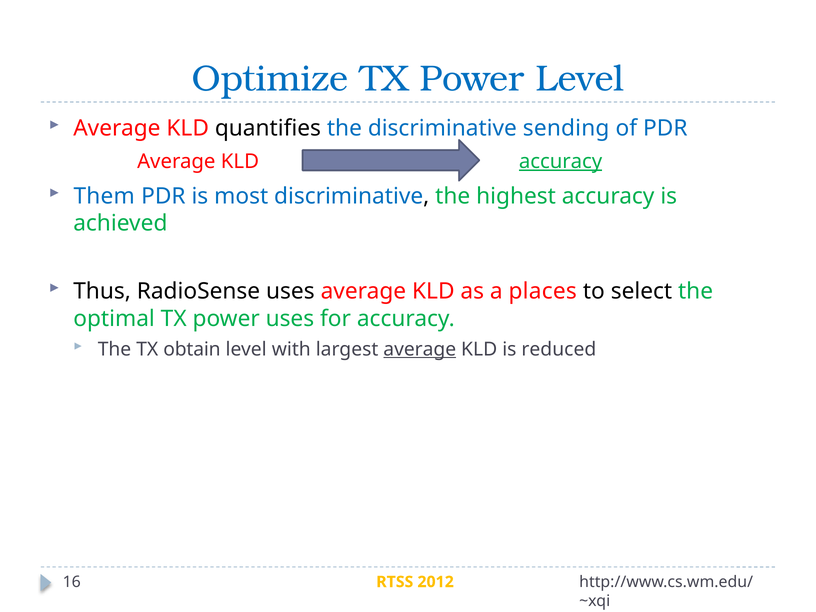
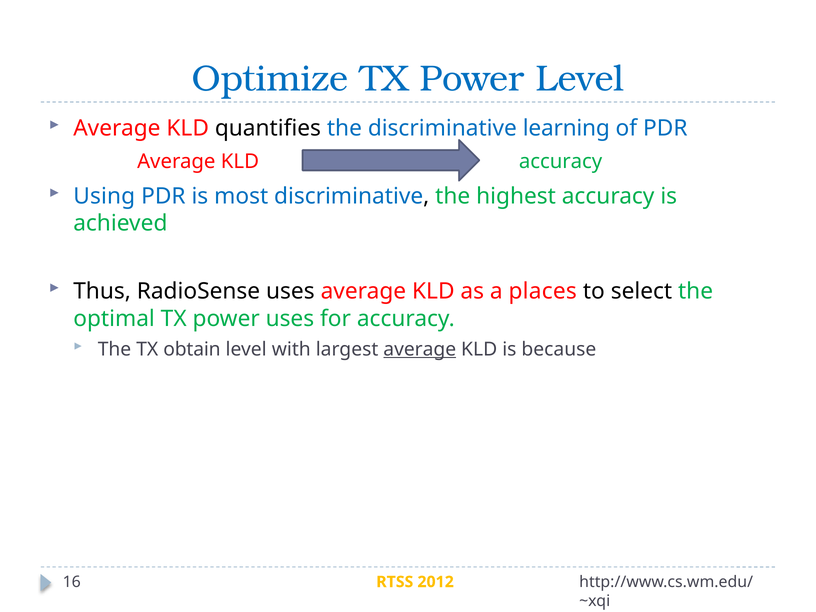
sending: sending -> learning
accuracy at (561, 161) underline: present -> none
Them: Them -> Using
reduced: reduced -> because
